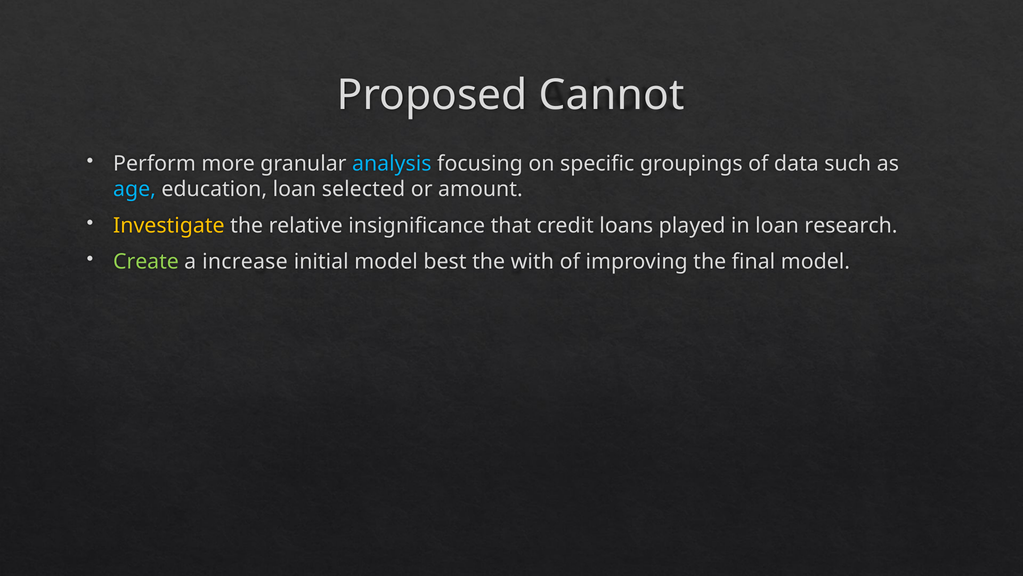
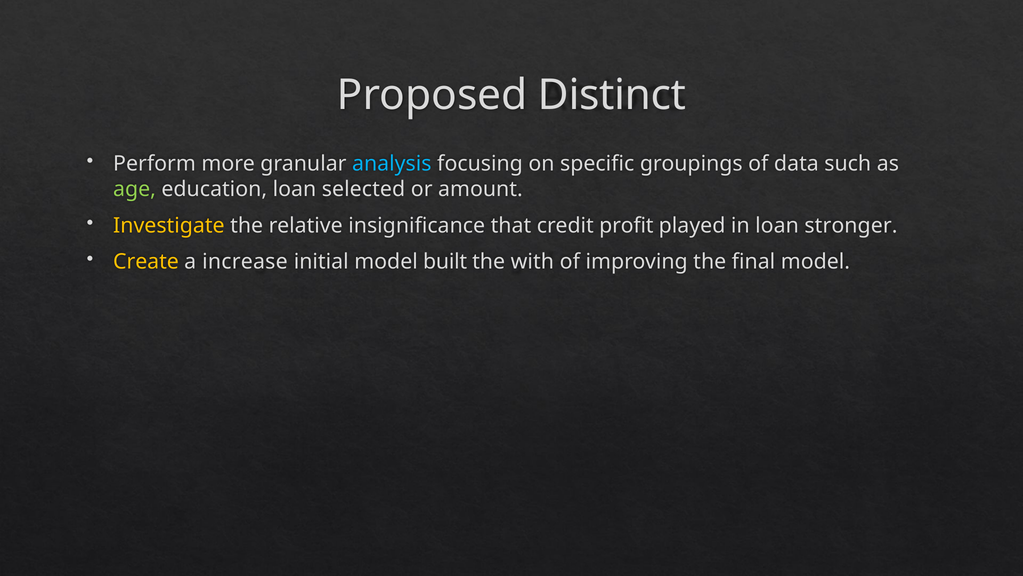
Cannot: Cannot -> Distinct
age colour: light blue -> light green
loans: loans -> profit
research: research -> stronger
Create colour: light green -> yellow
best: best -> built
